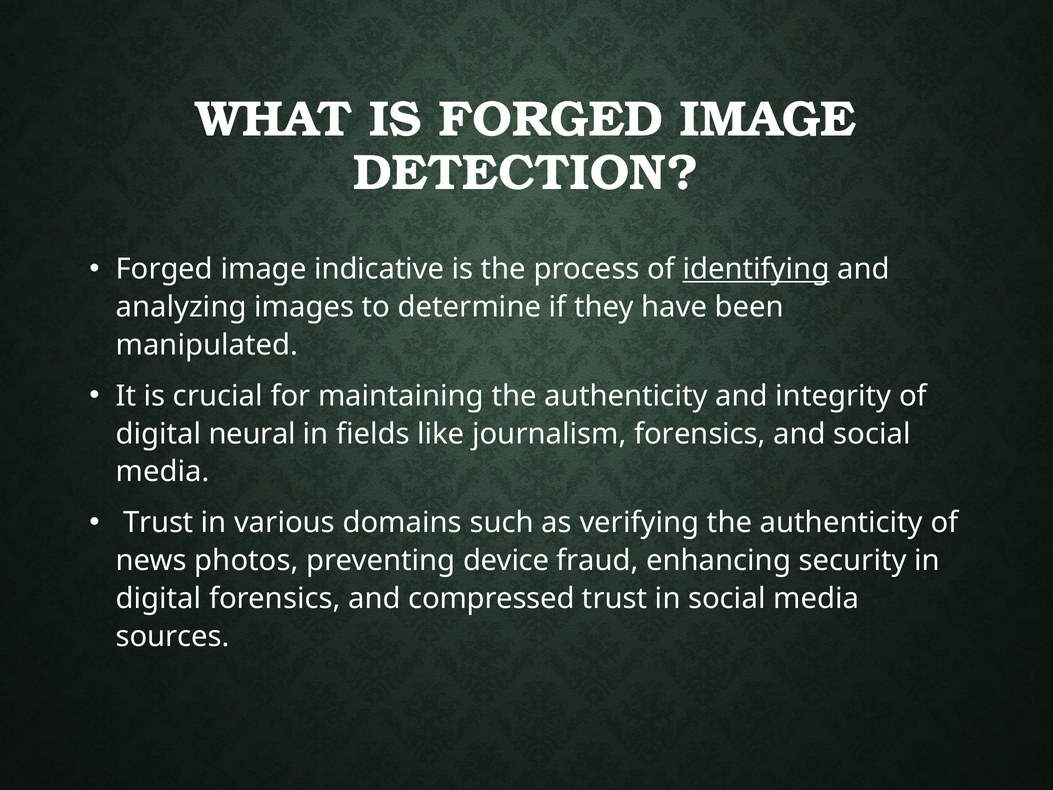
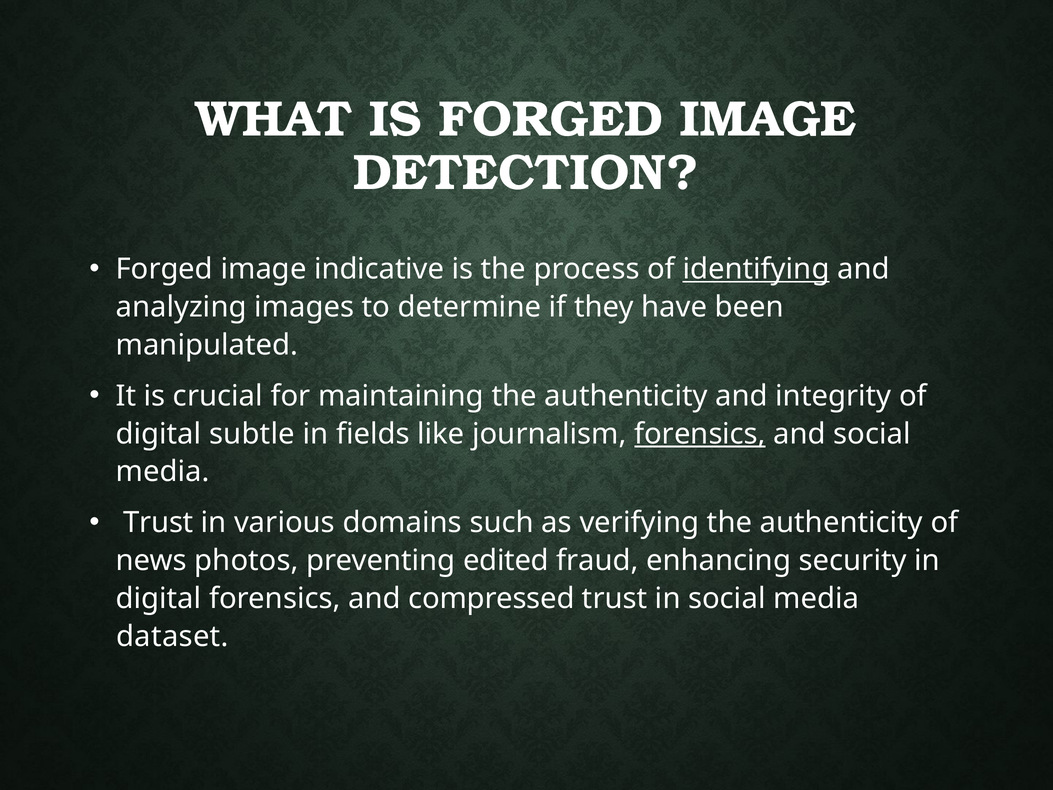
neural: neural -> subtle
forensics at (700, 434) underline: none -> present
device: device -> edited
sources: sources -> dataset
